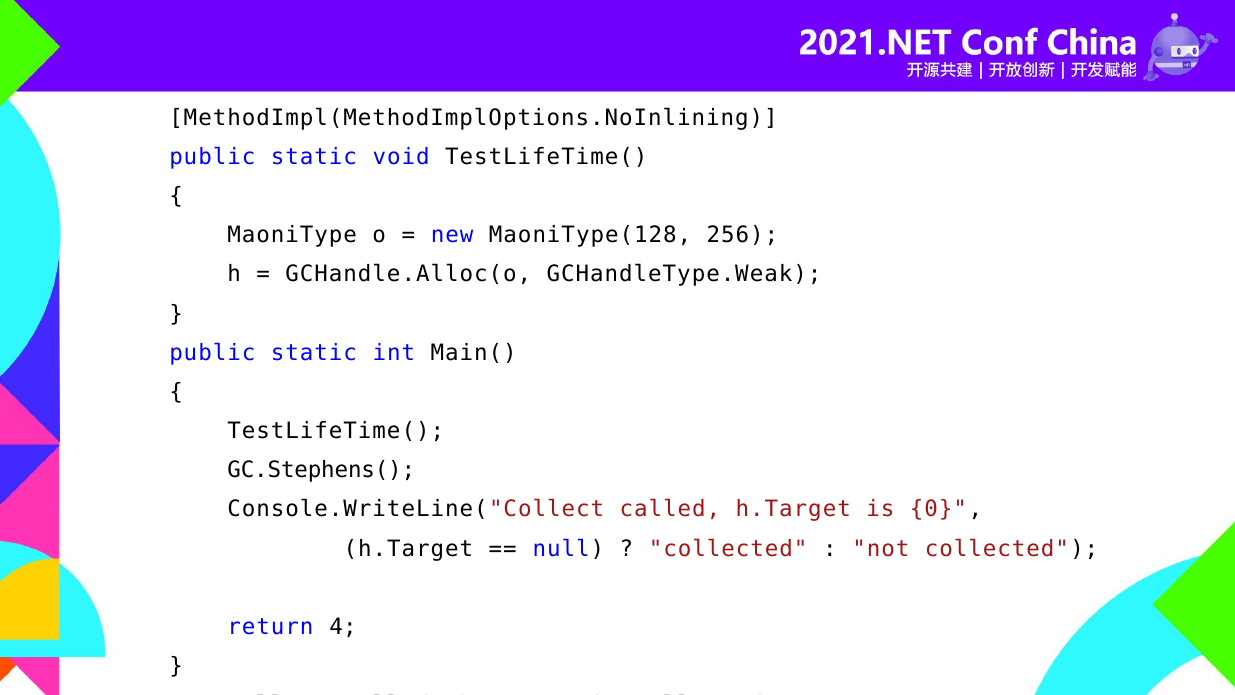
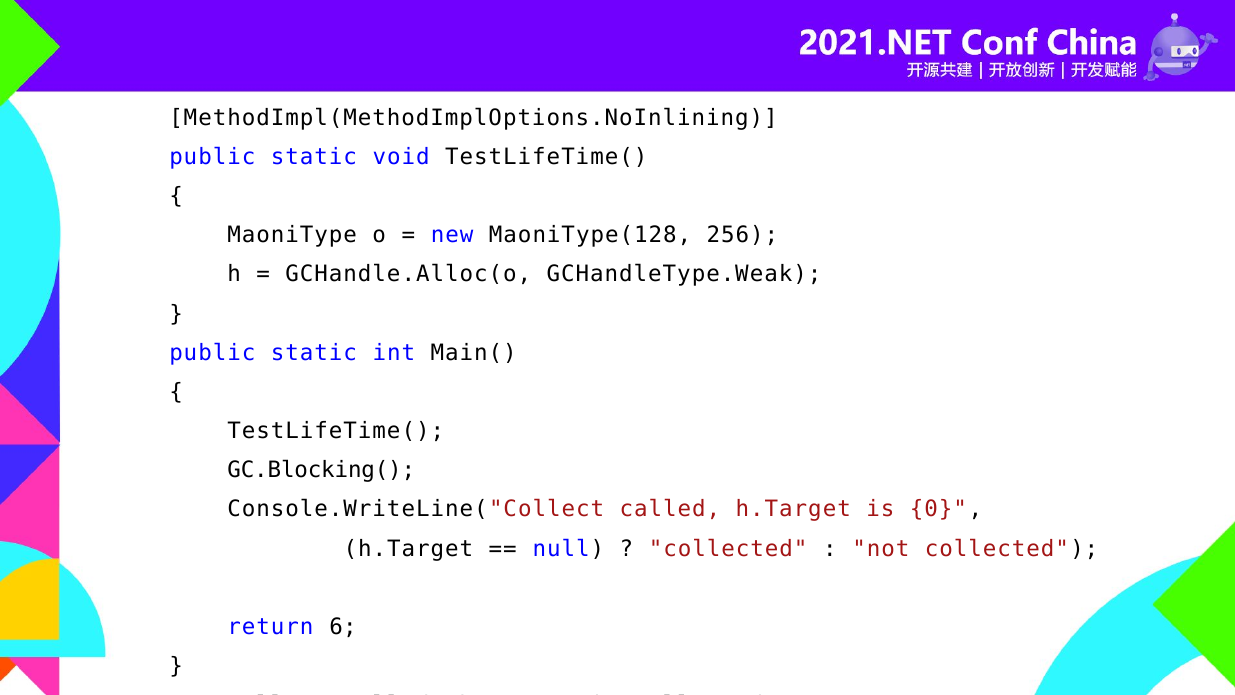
GC.Stephens(: GC.Stephens( -> GC.Blocking(
4: 4 -> 6
